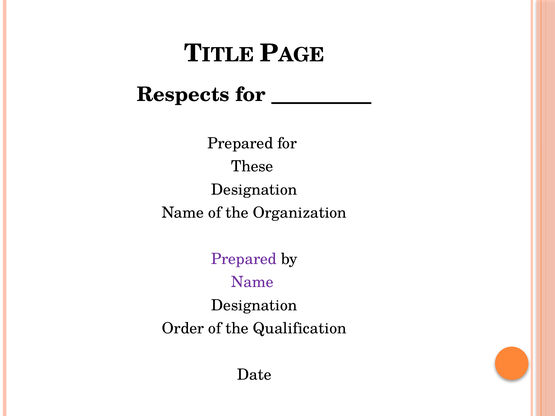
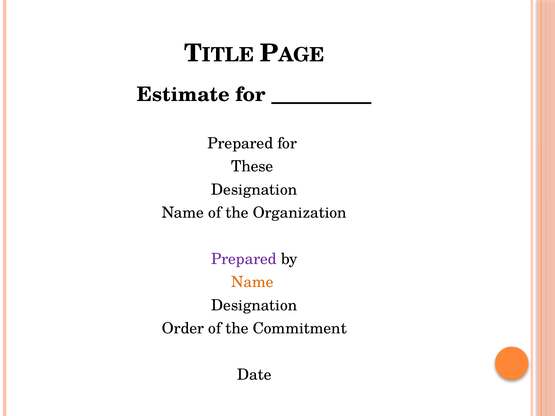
Respects: Respects -> Estimate
Name at (252, 282) colour: purple -> orange
Qualification: Qualification -> Commitment
